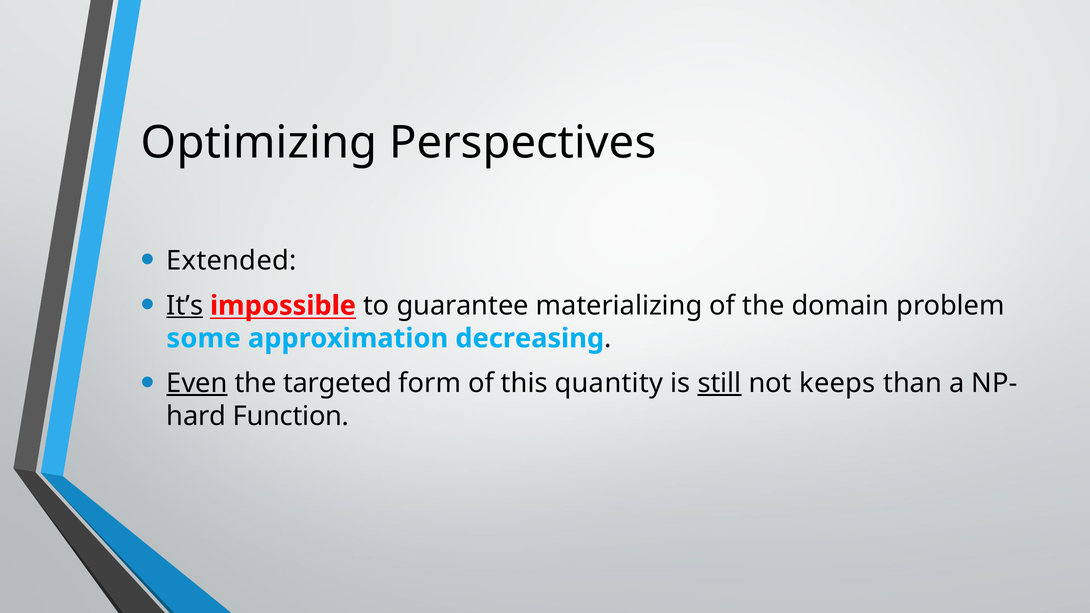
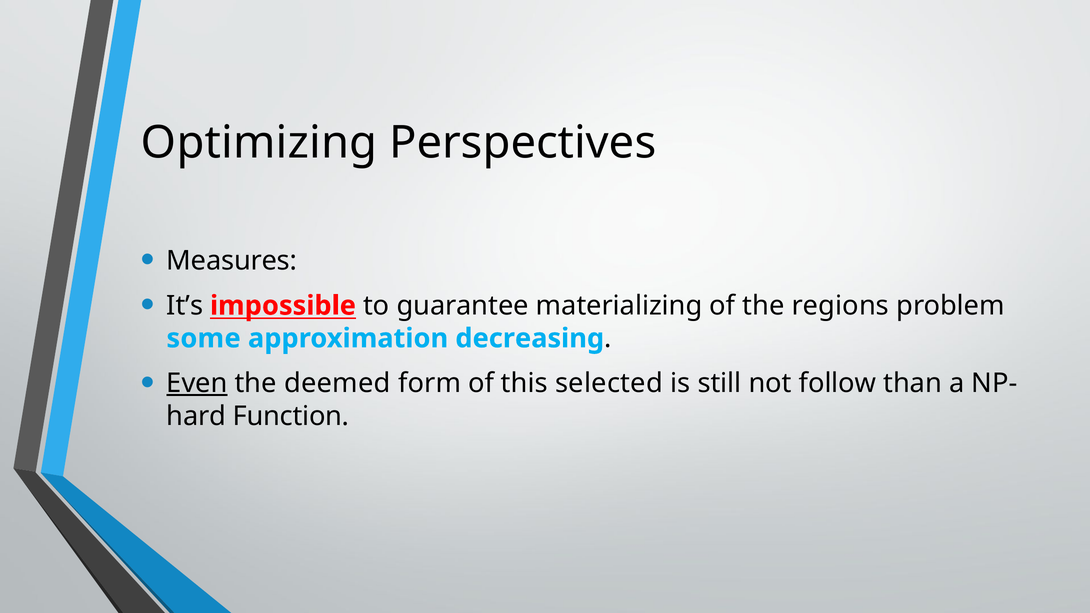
Extended: Extended -> Measures
It’s underline: present -> none
domain: domain -> regions
targeted: targeted -> deemed
quantity: quantity -> selected
still underline: present -> none
keeps: keeps -> follow
